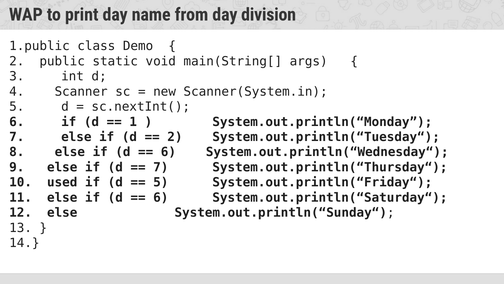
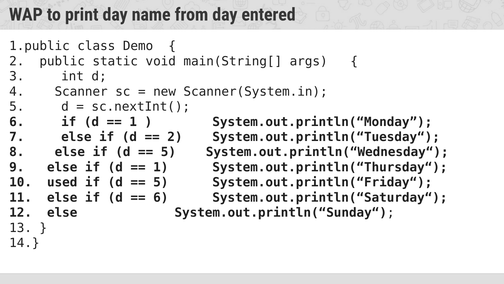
division: division -> entered
6 at (168, 152): 6 -> 5
7 at (161, 167): 7 -> 1
